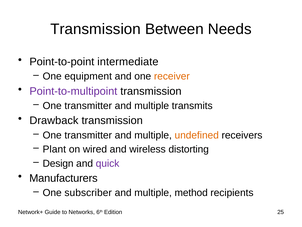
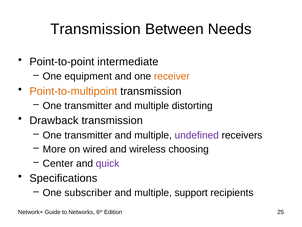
Point-to-multipoint colour: purple -> orange
transmits: transmits -> distorting
undefined colour: orange -> purple
Plant: Plant -> More
distorting: distorting -> choosing
Design: Design -> Center
Manufacturers: Manufacturers -> Specifications
method: method -> support
